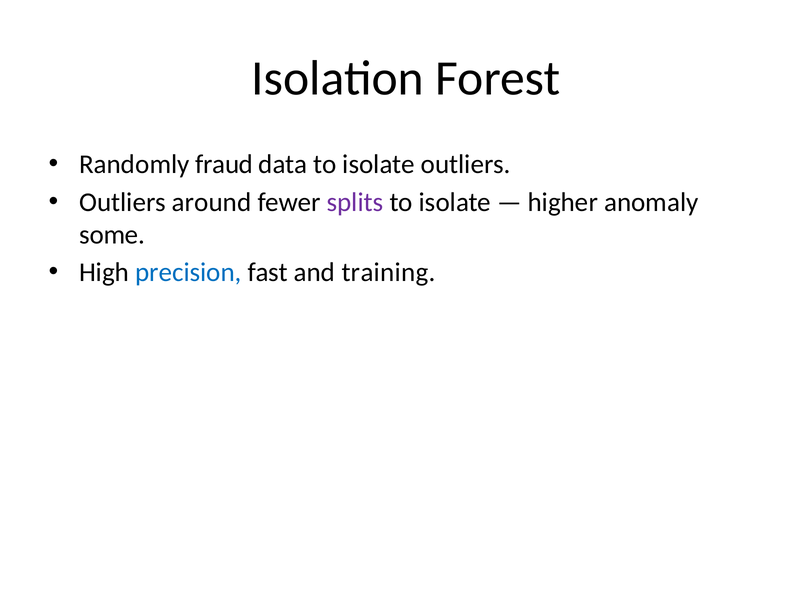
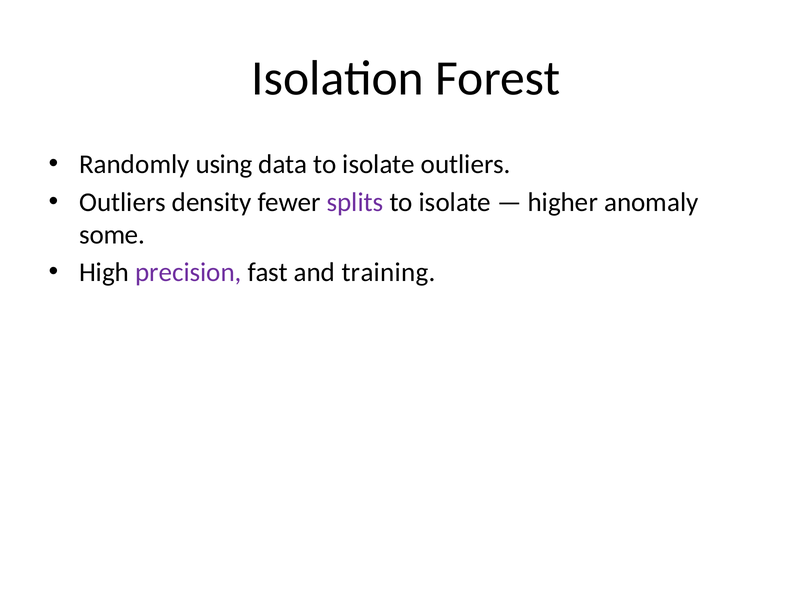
fraud: fraud -> using
around: around -> density
precision colour: blue -> purple
